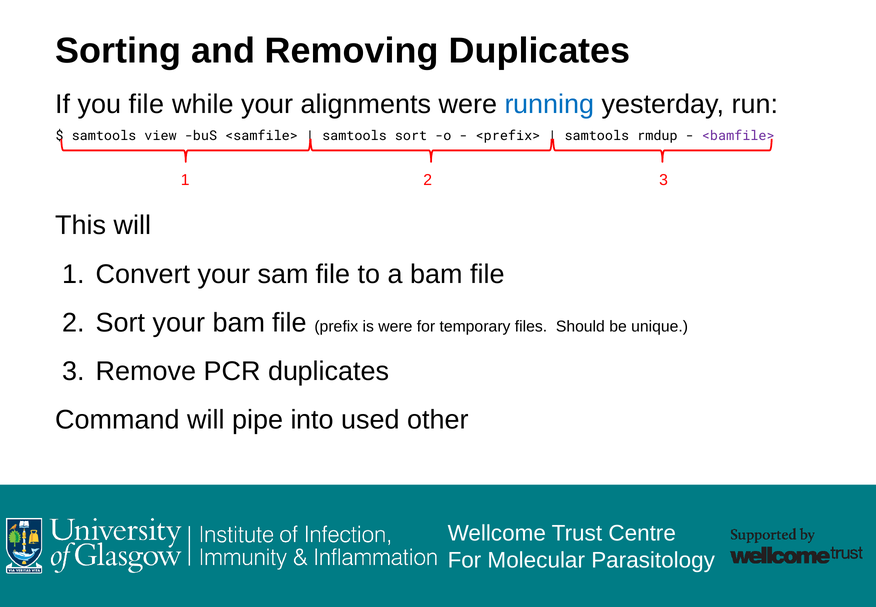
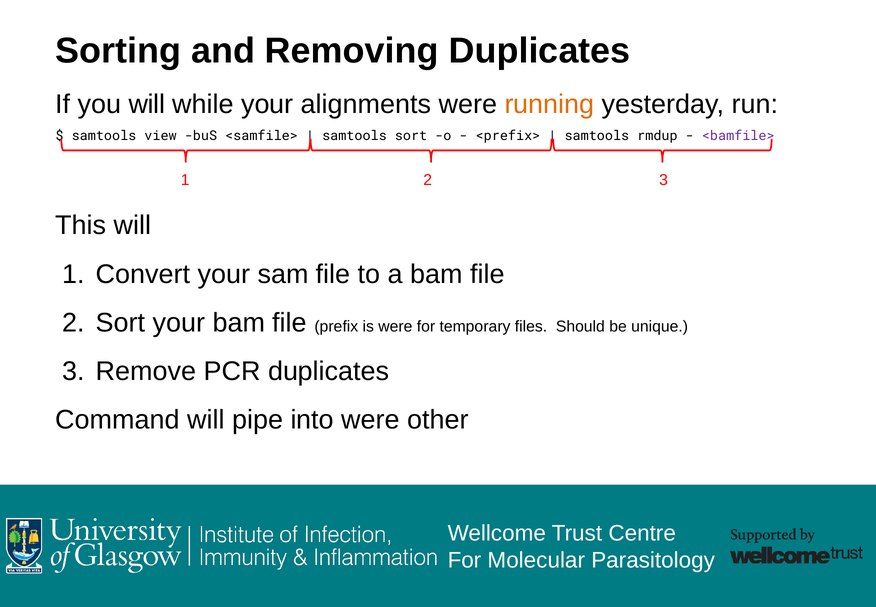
you file: file -> will
running colour: blue -> orange
into used: used -> were
